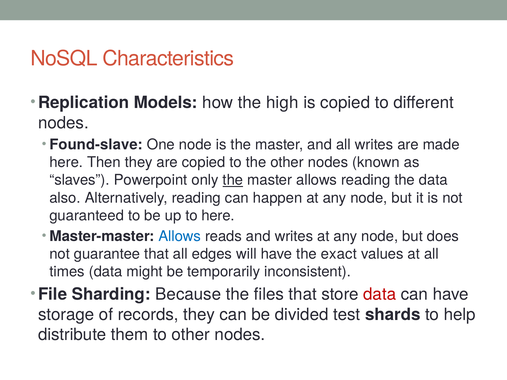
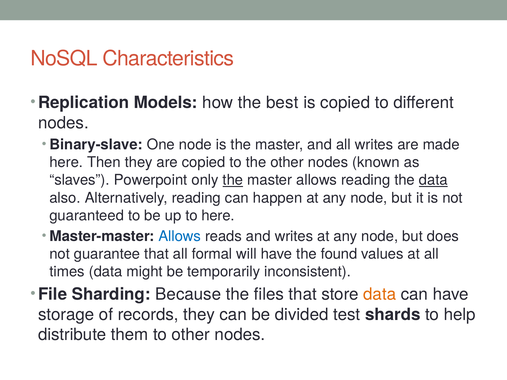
high: high -> best
Found-slave: Found-slave -> Binary-slave
data at (433, 180) underline: none -> present
edges: edges -> formal
exact: exact -> found
data at (380, 294) colour: red -> orange
